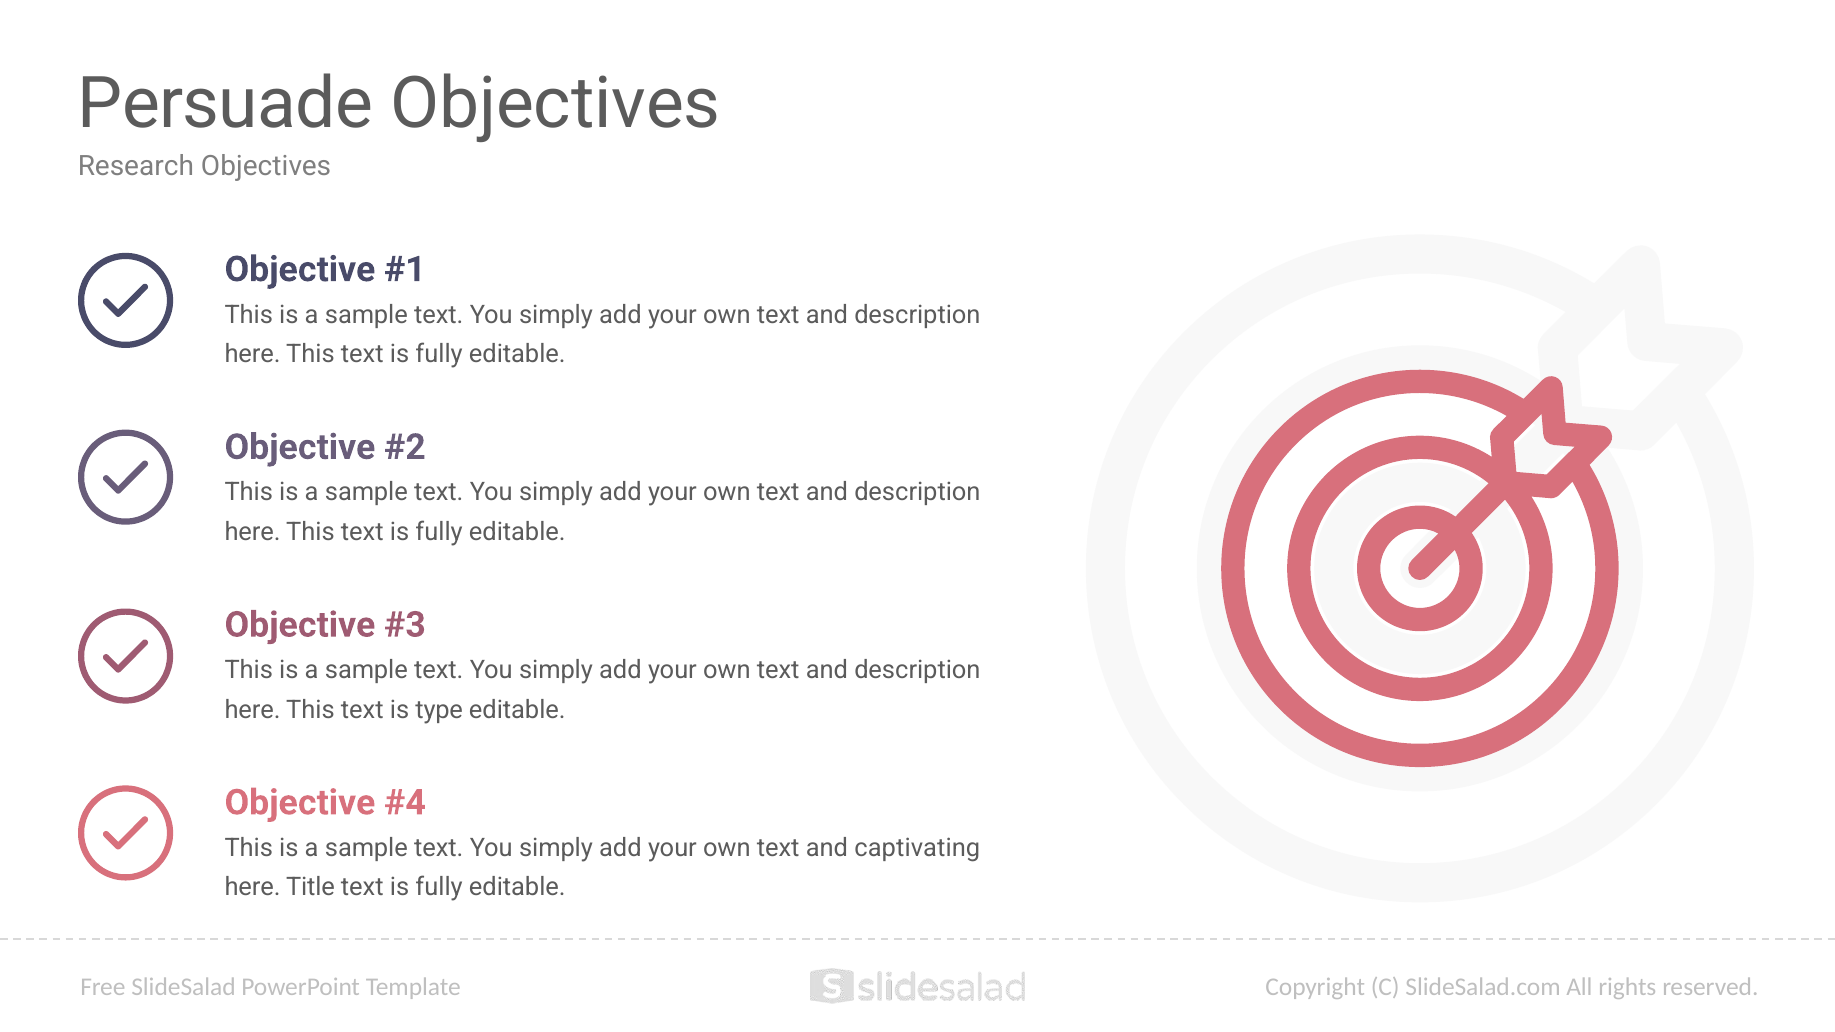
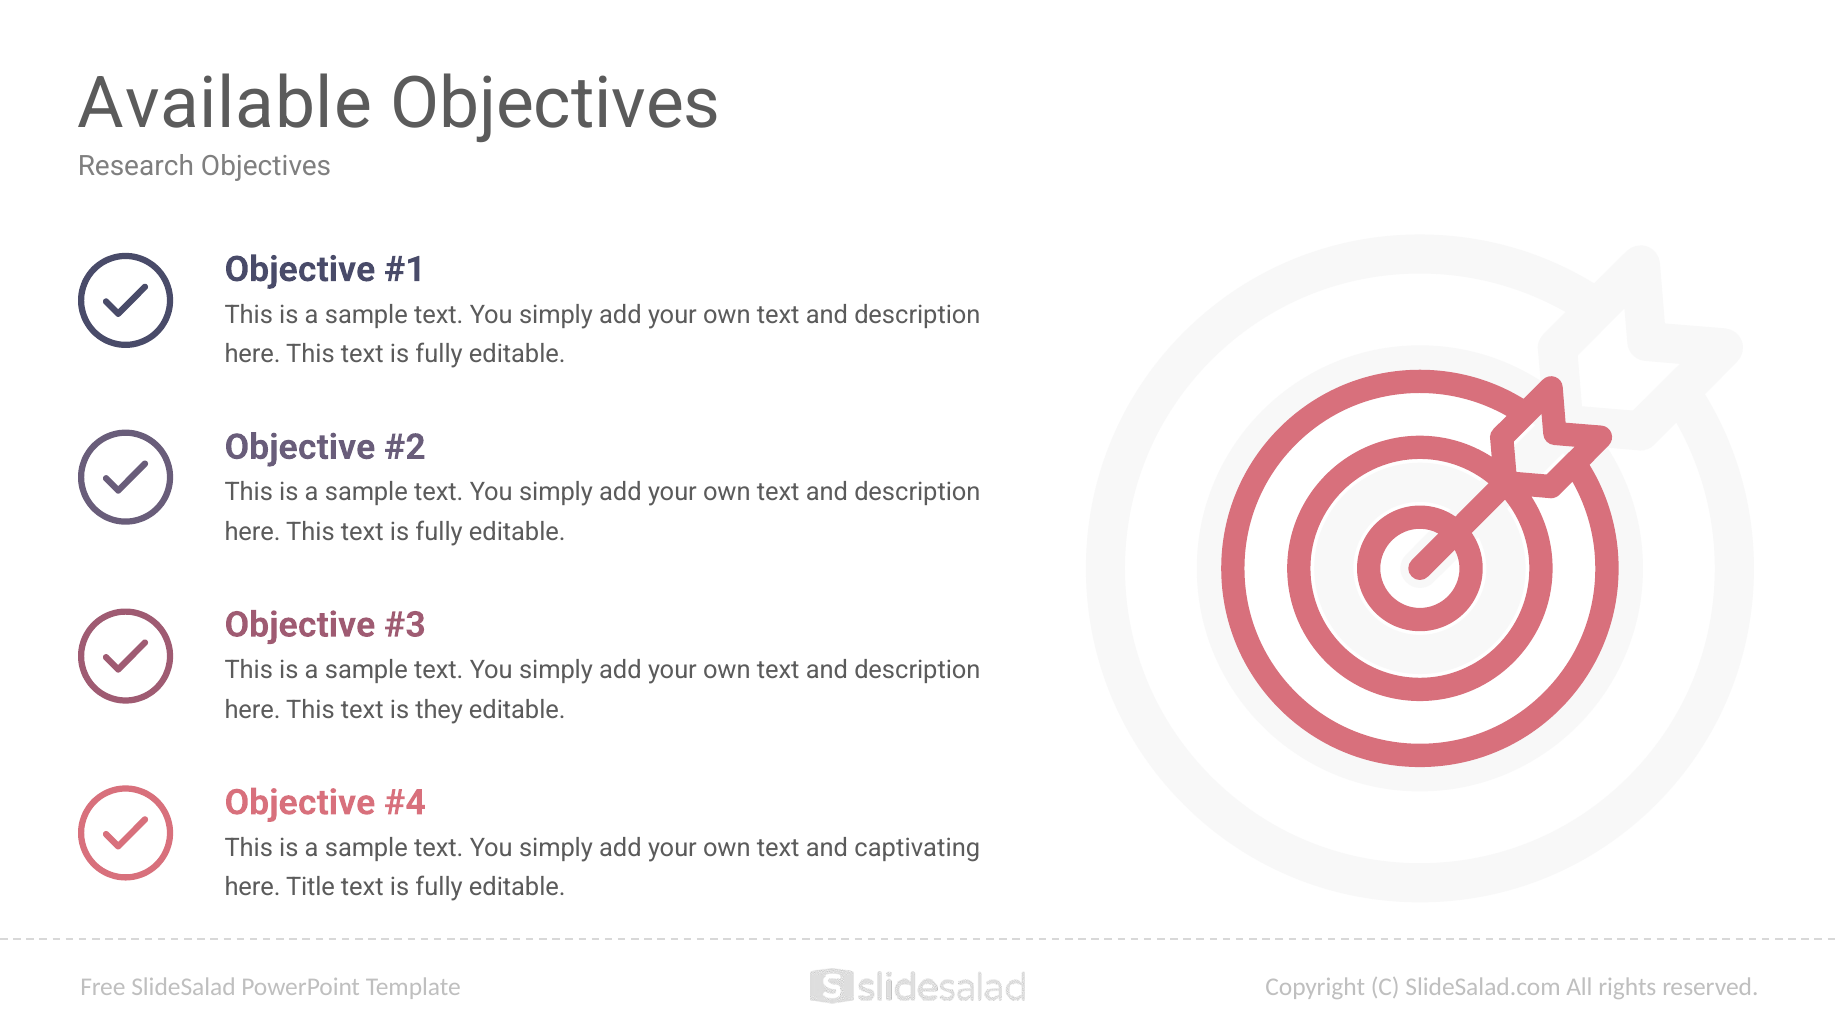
Persuade: Persuade -> Available
type: type -> they
